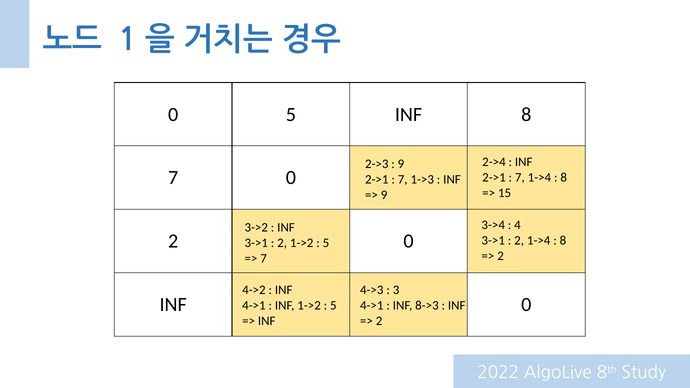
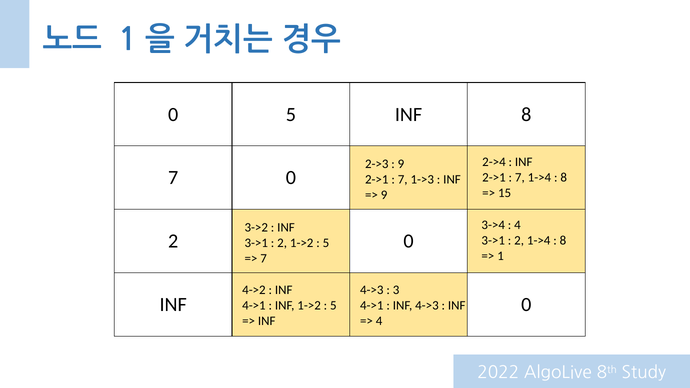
2 at (501, 256): 2 -> 1
INF 8->3: 8->3 -> 4->3
2 at (379, 321): 2 -> 4
